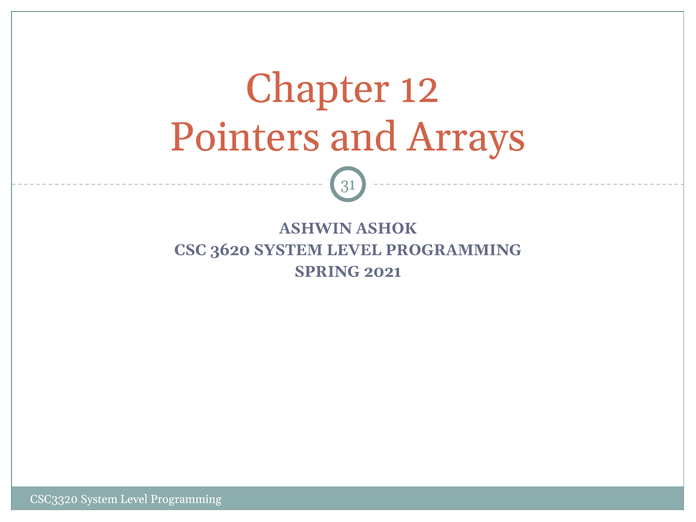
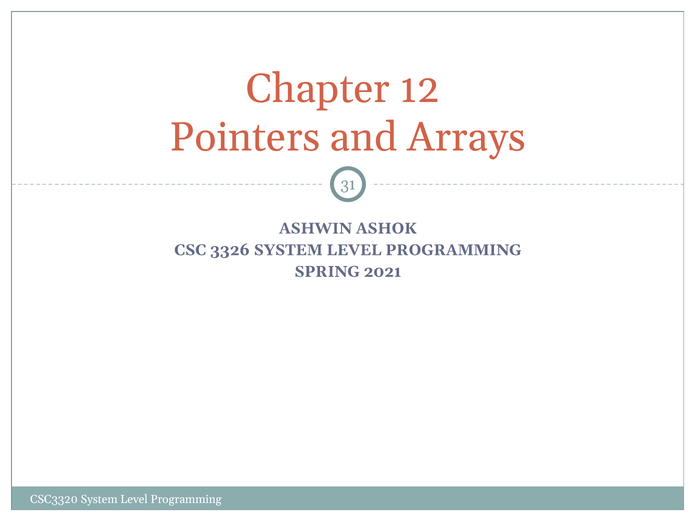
3620: 3620 -> 3326
